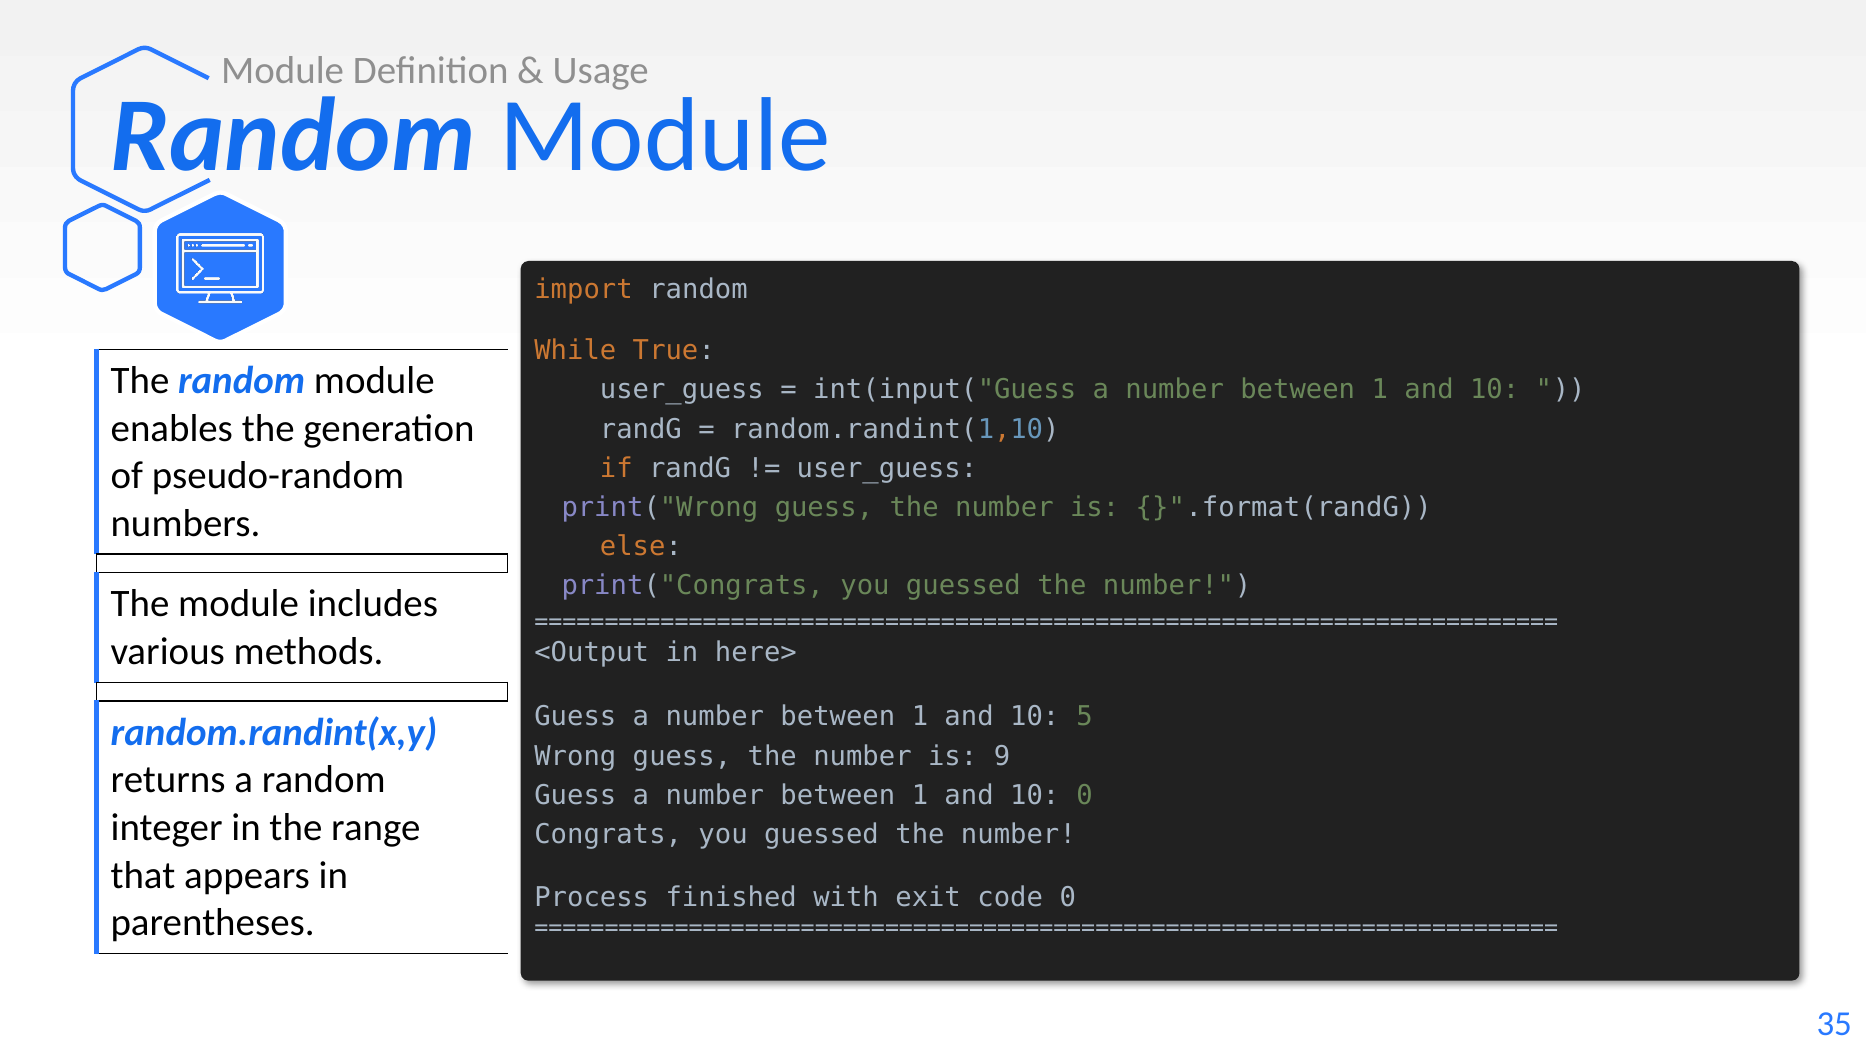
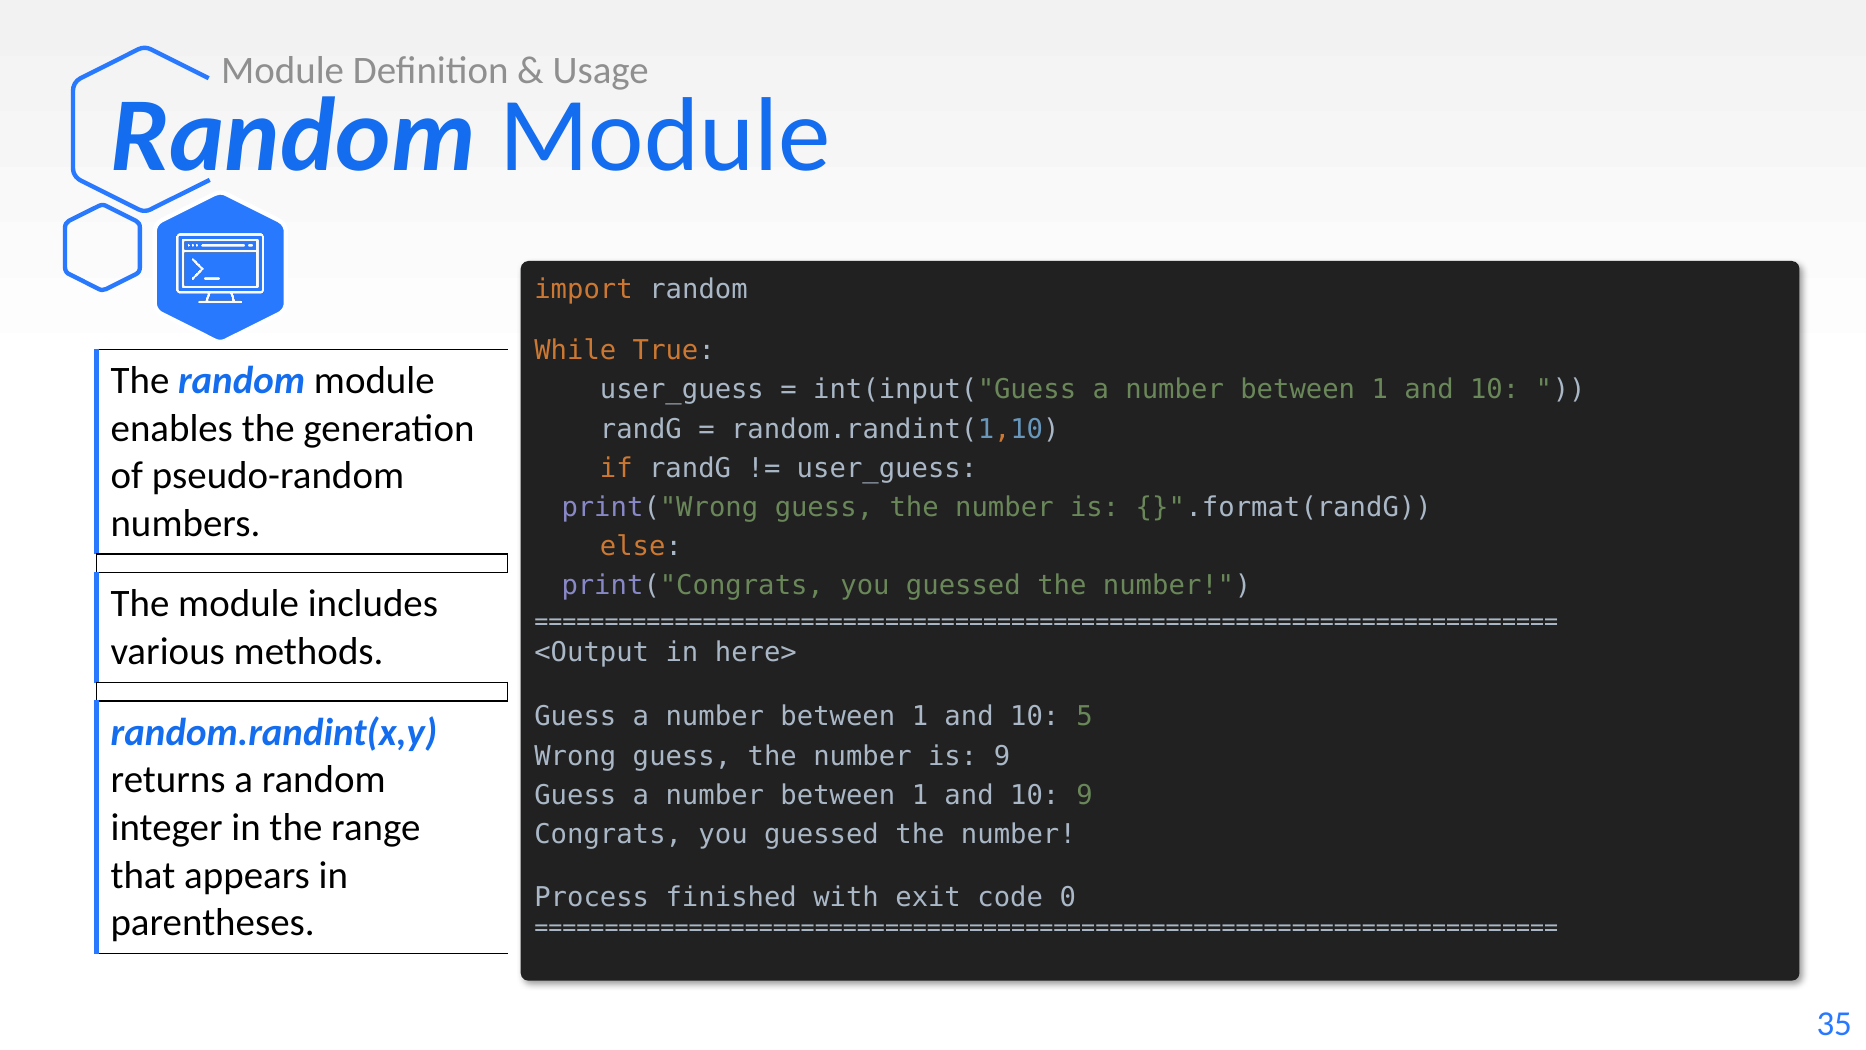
10 0: 0 -> 9
